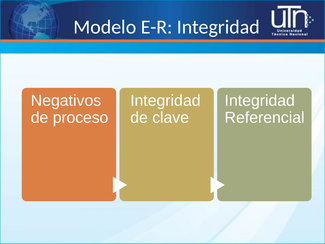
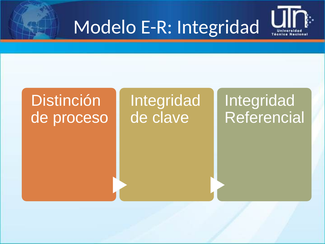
Negativos: Negativos -> Distinción
